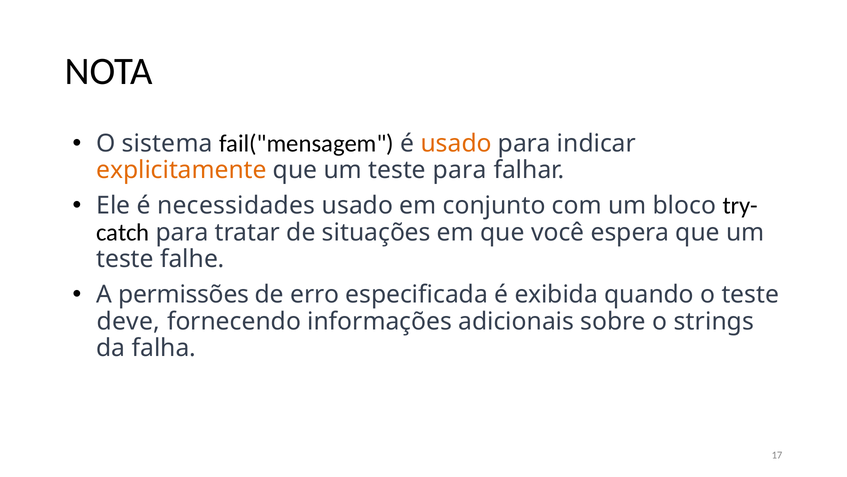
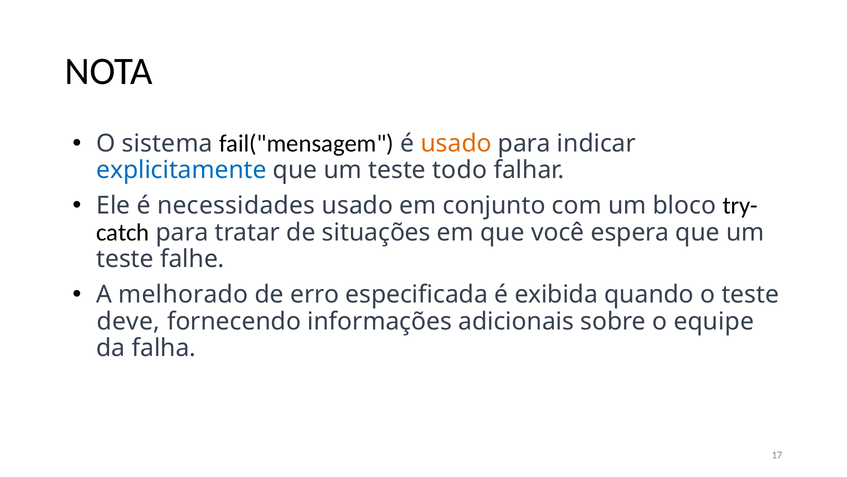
explicitamente colour: orange -> blue
teste para: para -> todo
permissões: permissões -> melhorado
strings: strings -> equipe
